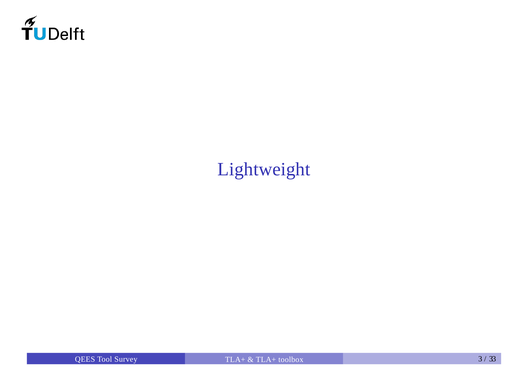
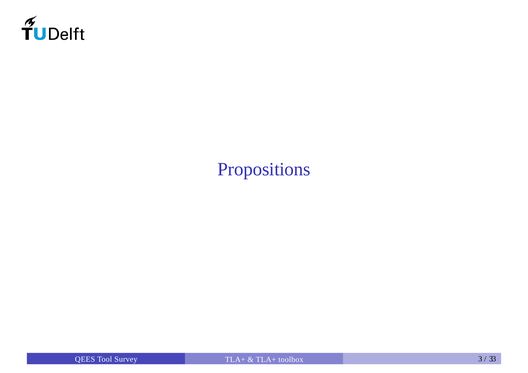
Lightweight: Lightweight -> Propositions
